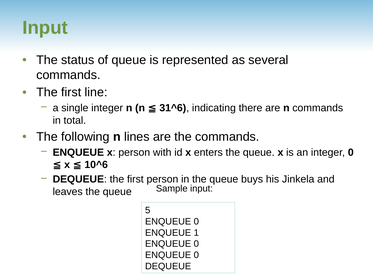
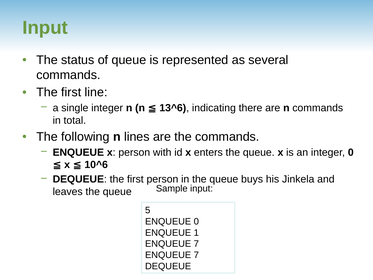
31^6: 31^6 -> 13^6
0 at (196, 244): 0 -> 7
0 at (196, 255): 0 -> 7
